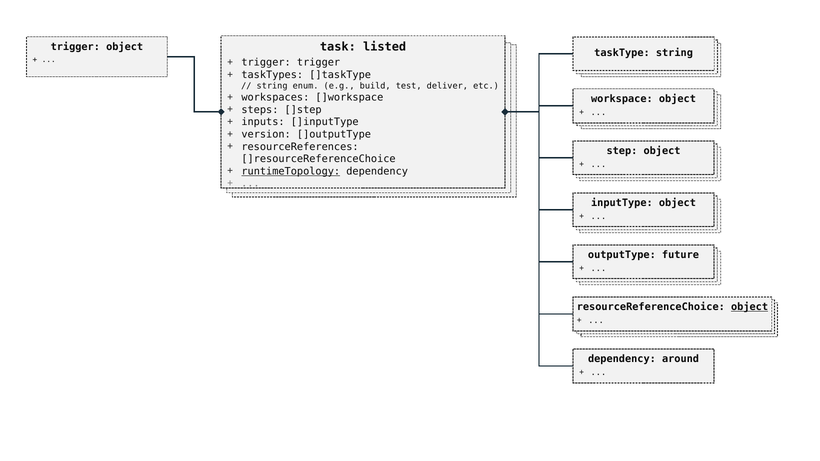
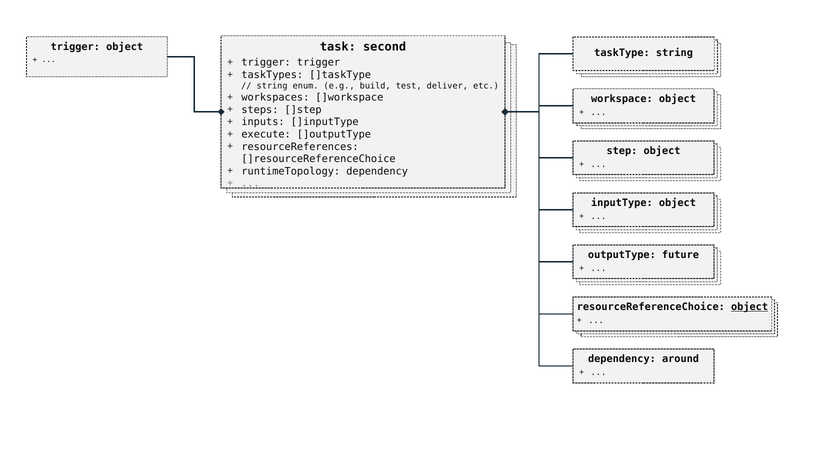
listed: listed -> second
version: version -> execute
runtimeTopology underline: present -> none
